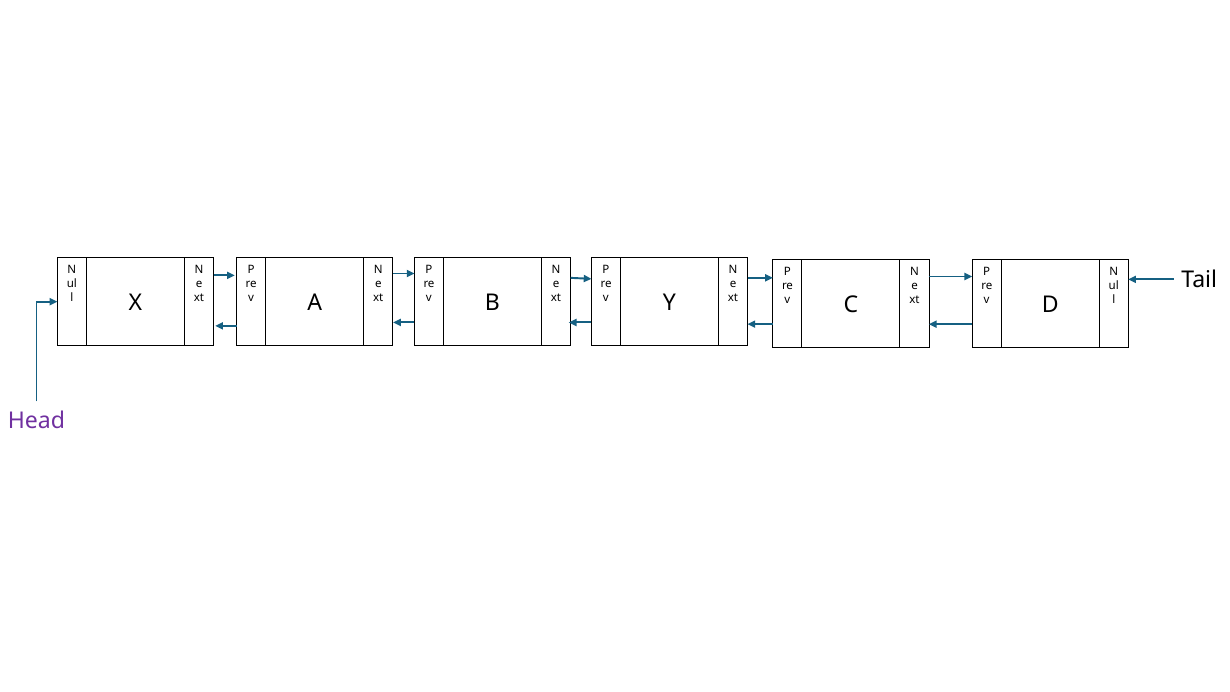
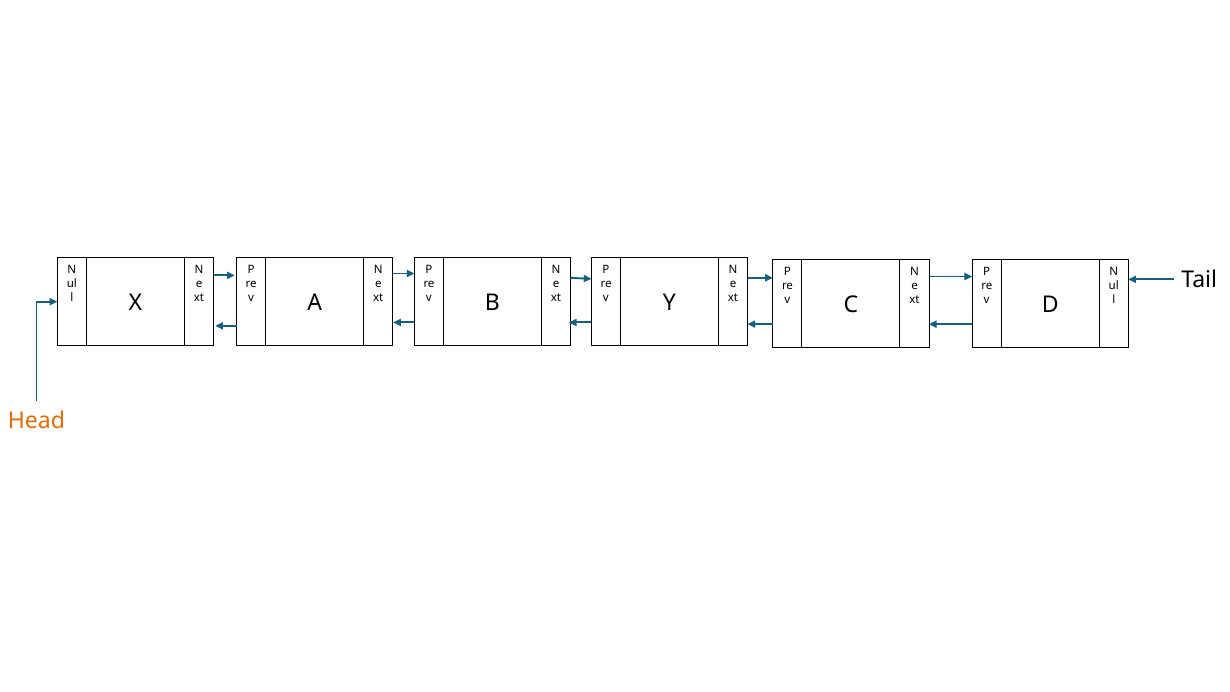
Head colour: purple -> orange
